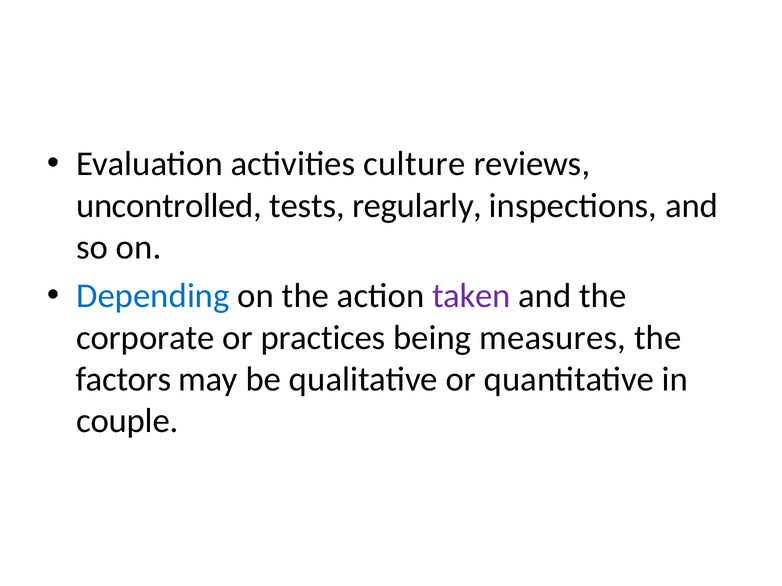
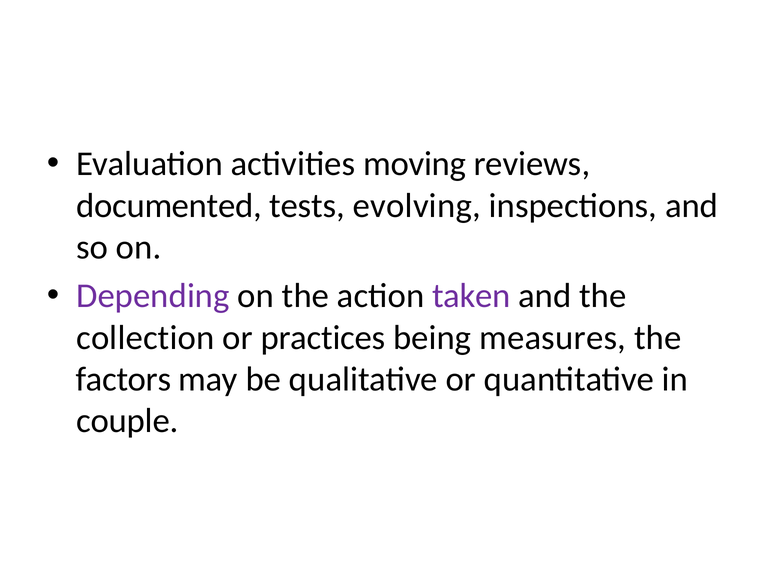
culture: culture -> moving
uncontrolled: uncontrolled -> documented
regularly: regularly -> evolving
Depending colour: blue -> purple
corporate: corporate -> collection
